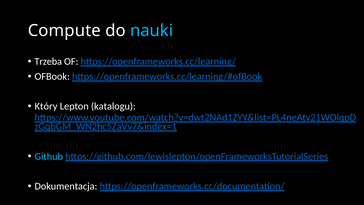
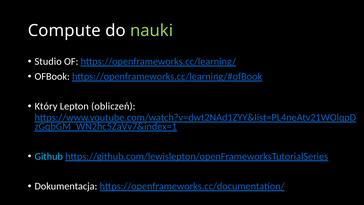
nauki colour: light blue -> light green
Trzeba: Trzeba -> Studio
katalogu: katalogu -> obliczeń
